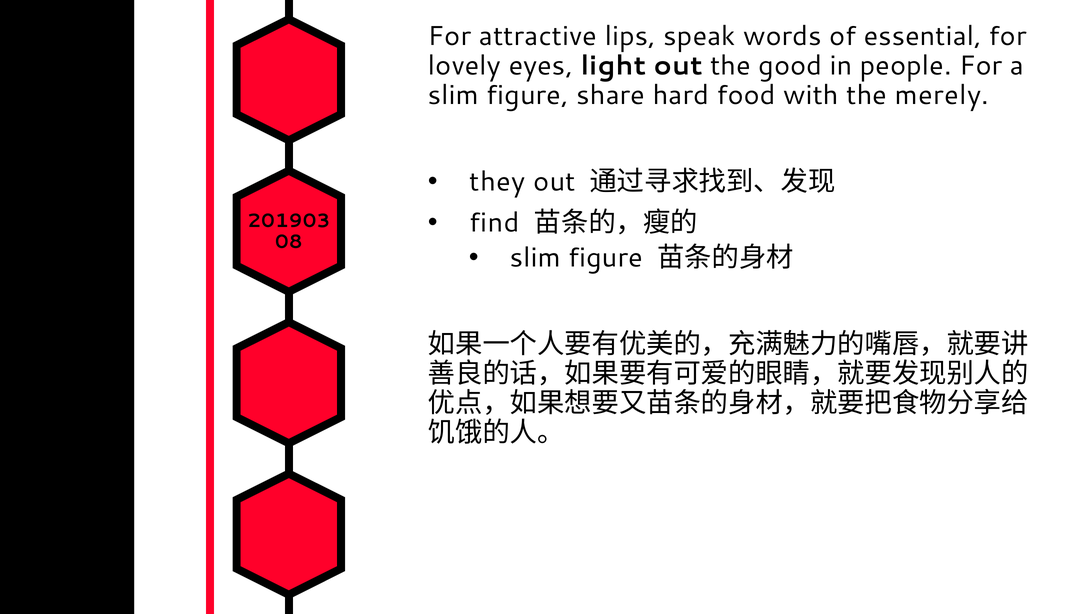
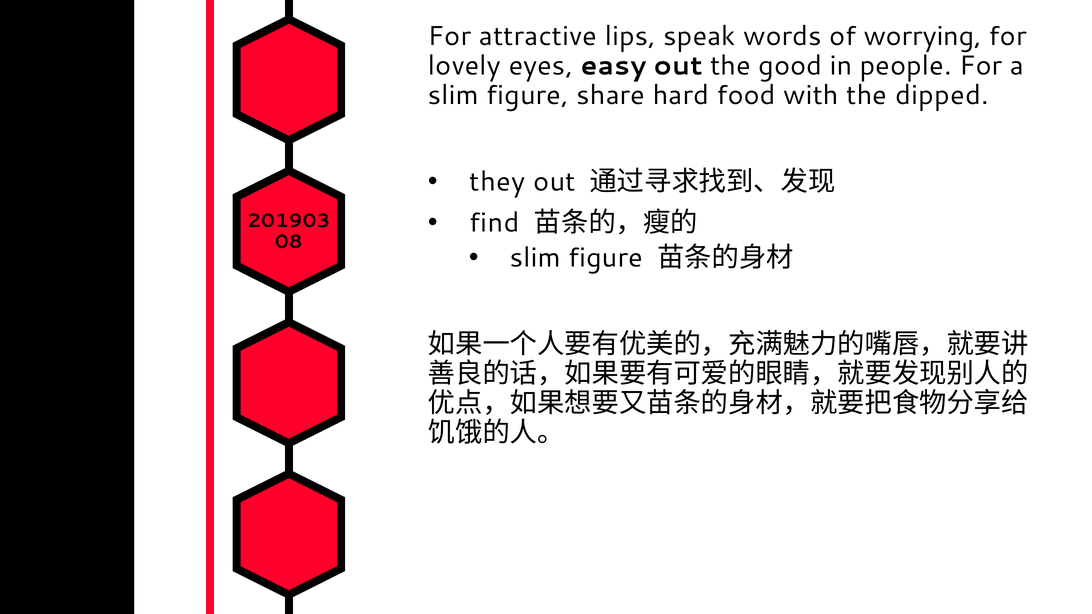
essential: essential -> worrying
light: light -> easy
merely: merely -> dipped
